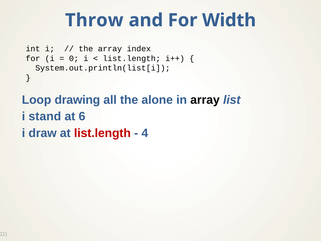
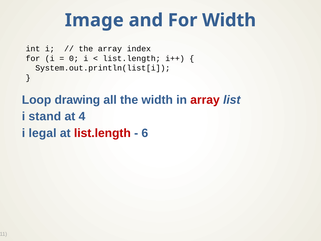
Throw: Throw -> Image
the alone: alone -> width
array at (205, 100) colour: black -> red
6: 6 -> 4
draw: draw -> legal
4: 4 -> 6
